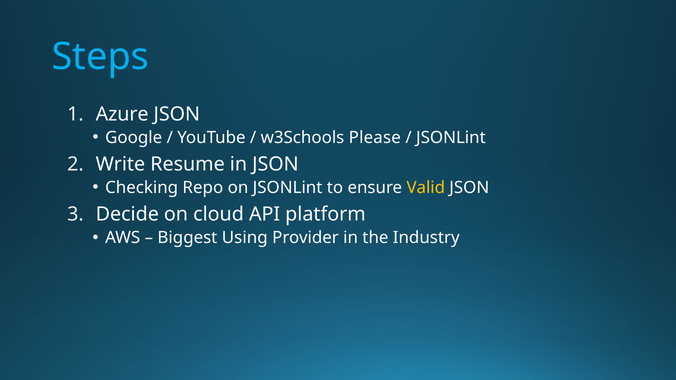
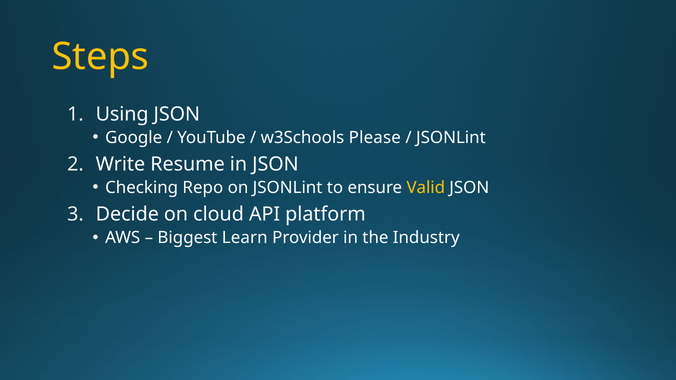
Steps colour: light blue -> yellow
Azure: Azure -> Using
Using: Using -> Learn
